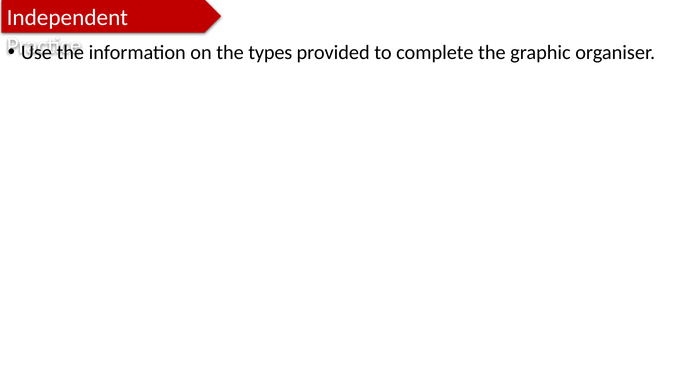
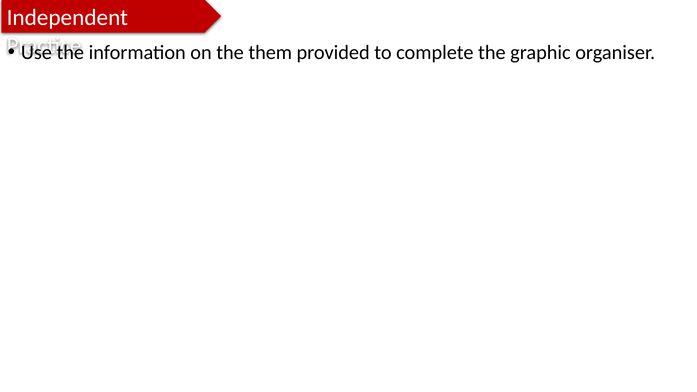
types: types -> them
